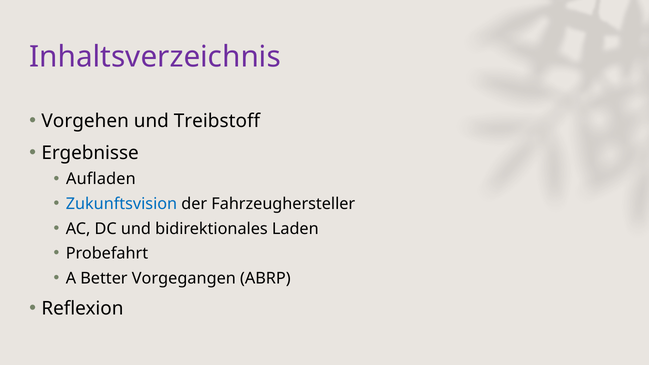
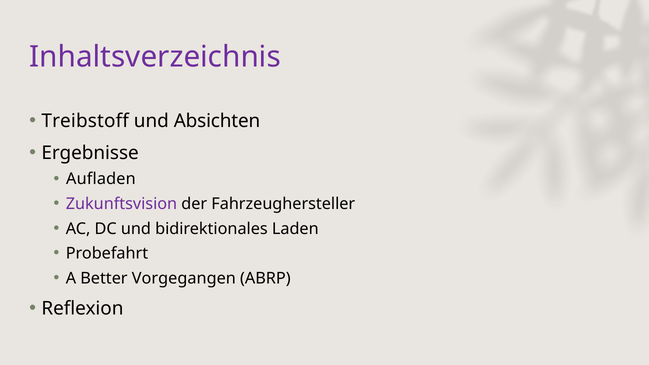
Vorgehen: Vorgehen -> Treibstoff
Treibstoff: Treibstoff -> Absichten
Zukunftsvision colour: blue -> purple
